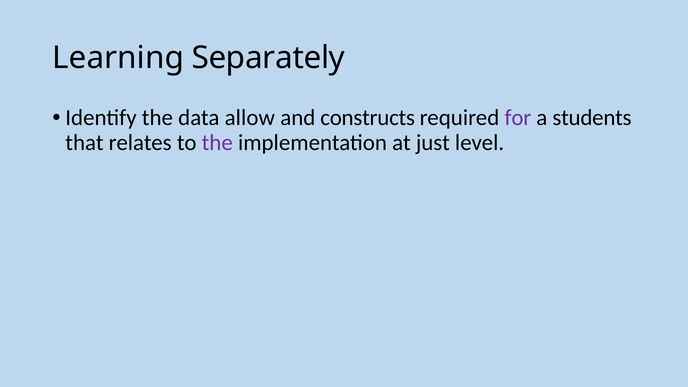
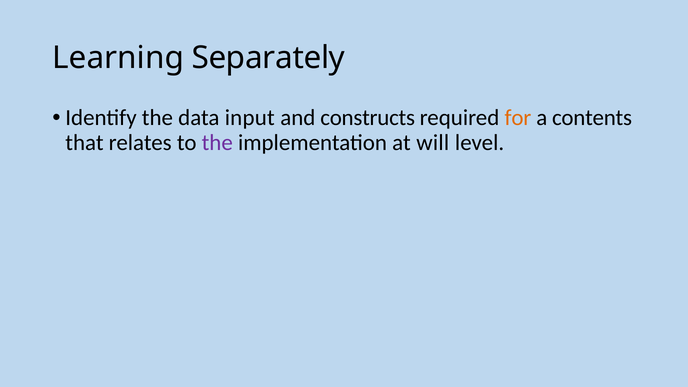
allow: allow -> input
for colour: purple -> orange
students: students -> contents
just: just -> will
